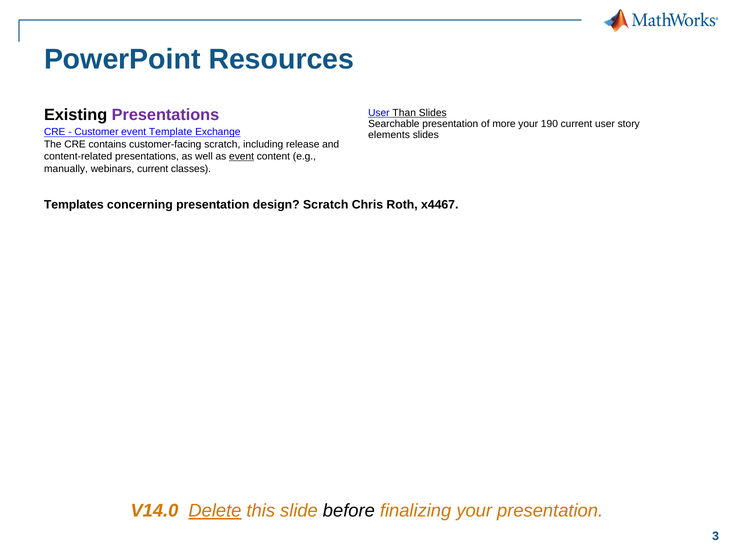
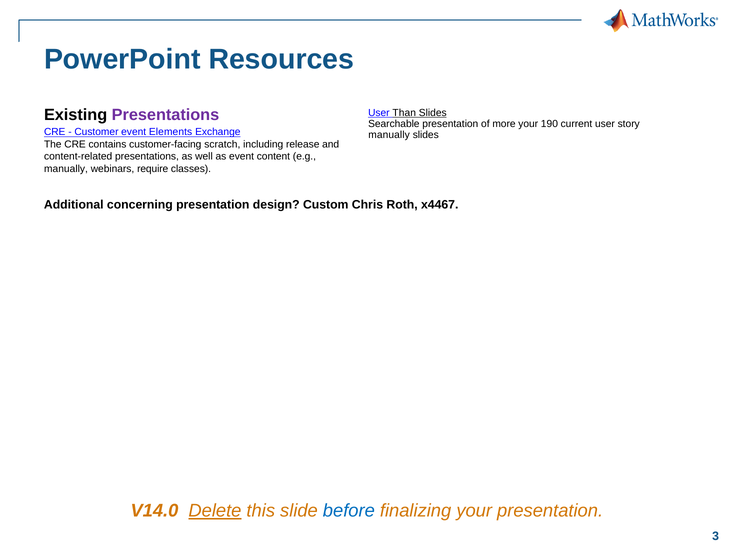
Template: Template -> Elements
elements at (389, 135): elements -> manually
event at (242, 157) underline: present -> none
webinars current: current -> require
Templates: Templates -> Additional
design Scratch: Scratch -> Custom
before colour: black -> blue
